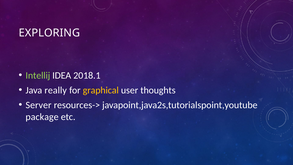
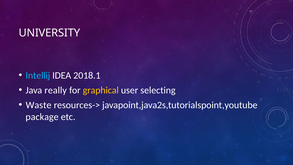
EXPLORING: EXPLORING -> UNIVERSITY
Intellij colour: light green -> light blue
thoughts: thoughts -> selecting
Server: Server -> Waste
